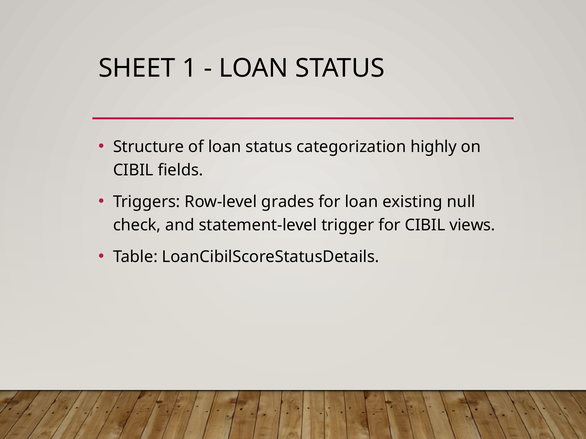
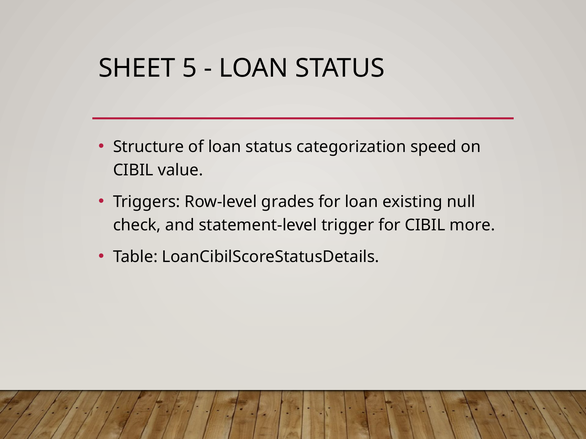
1: 1 -> 5
highly: highly -> speed
fields: fields -> value
views: views -> more
